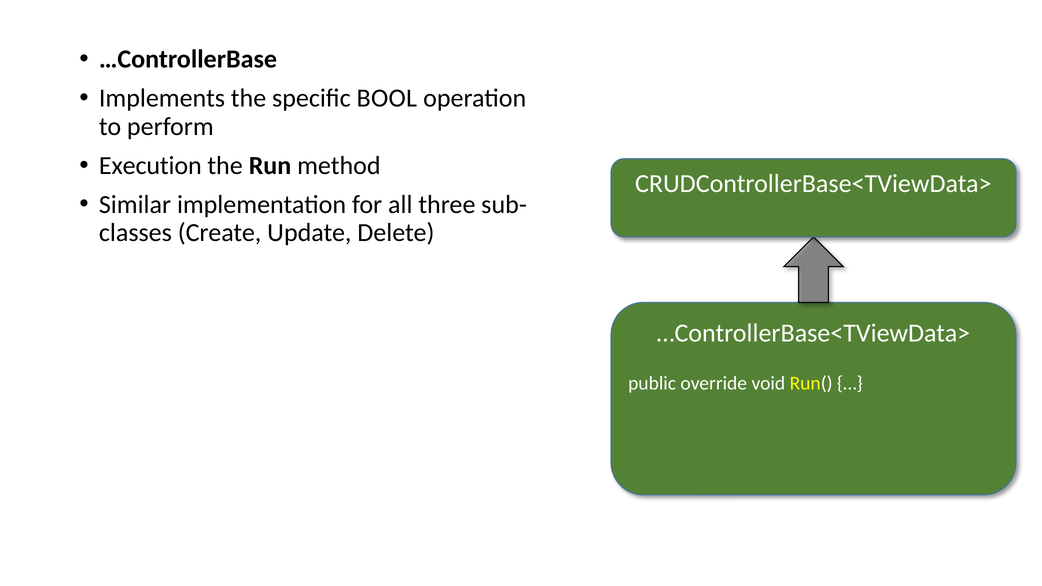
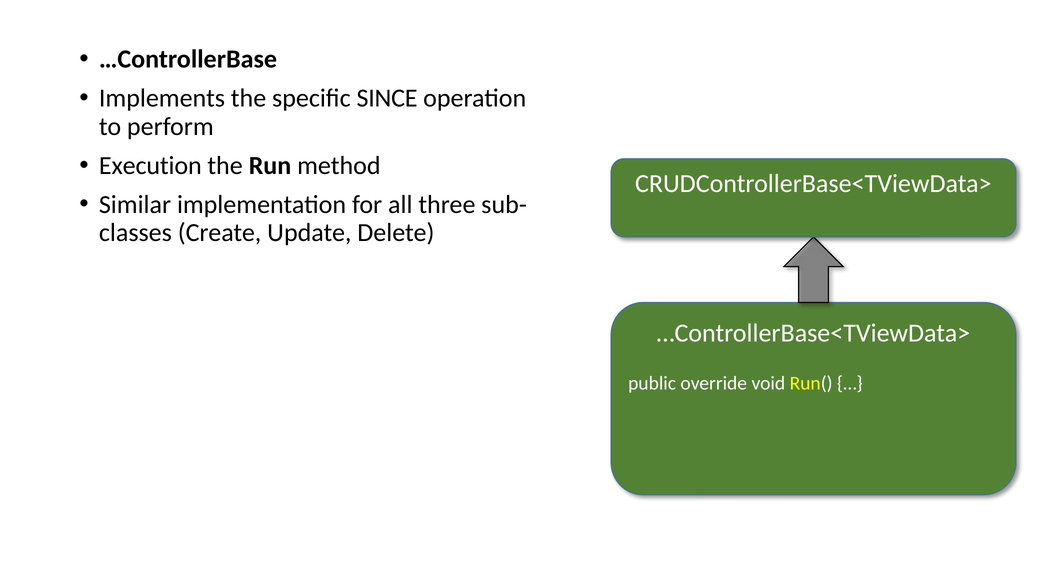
BOOL: BOOL -> SINCE
